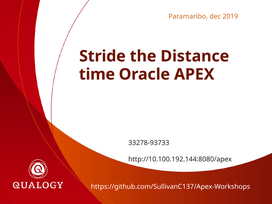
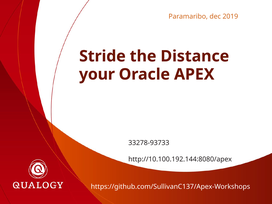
time: time -> your
